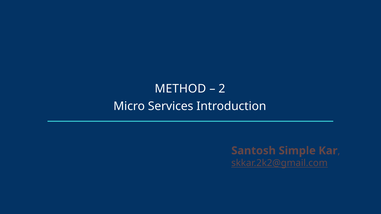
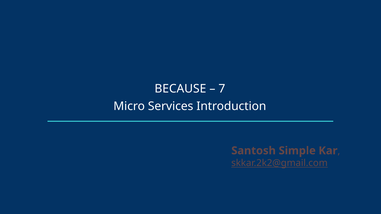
METHOD: METHOD -> BECAUSE
2: 2 -> 7
